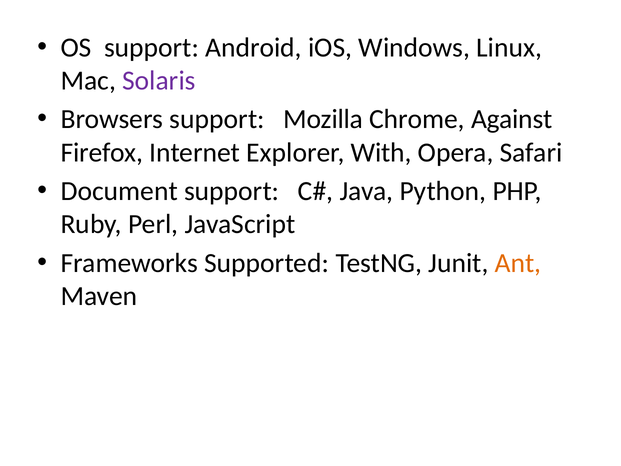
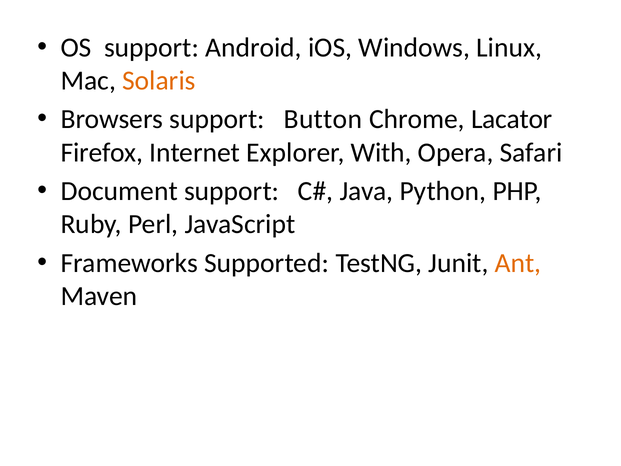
Solaris colour: purple -> orange
Mozilla: Mozilla -> Button
Against: Against -> Lacator
